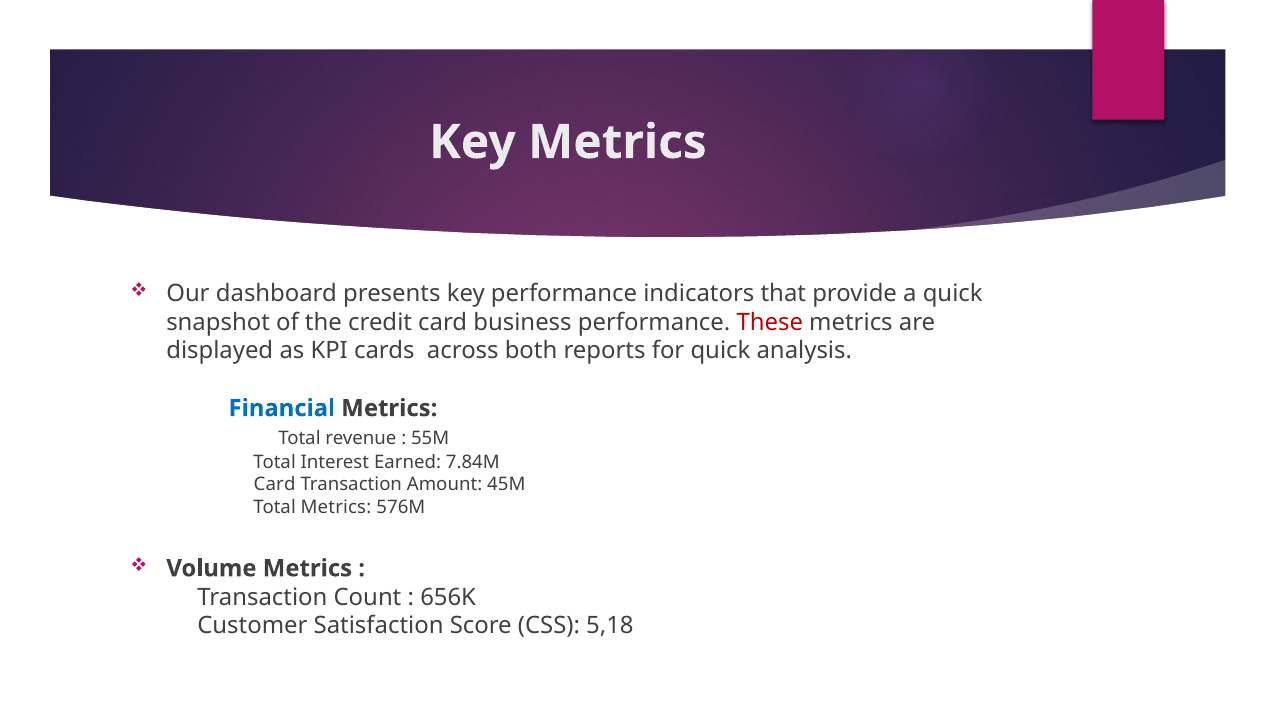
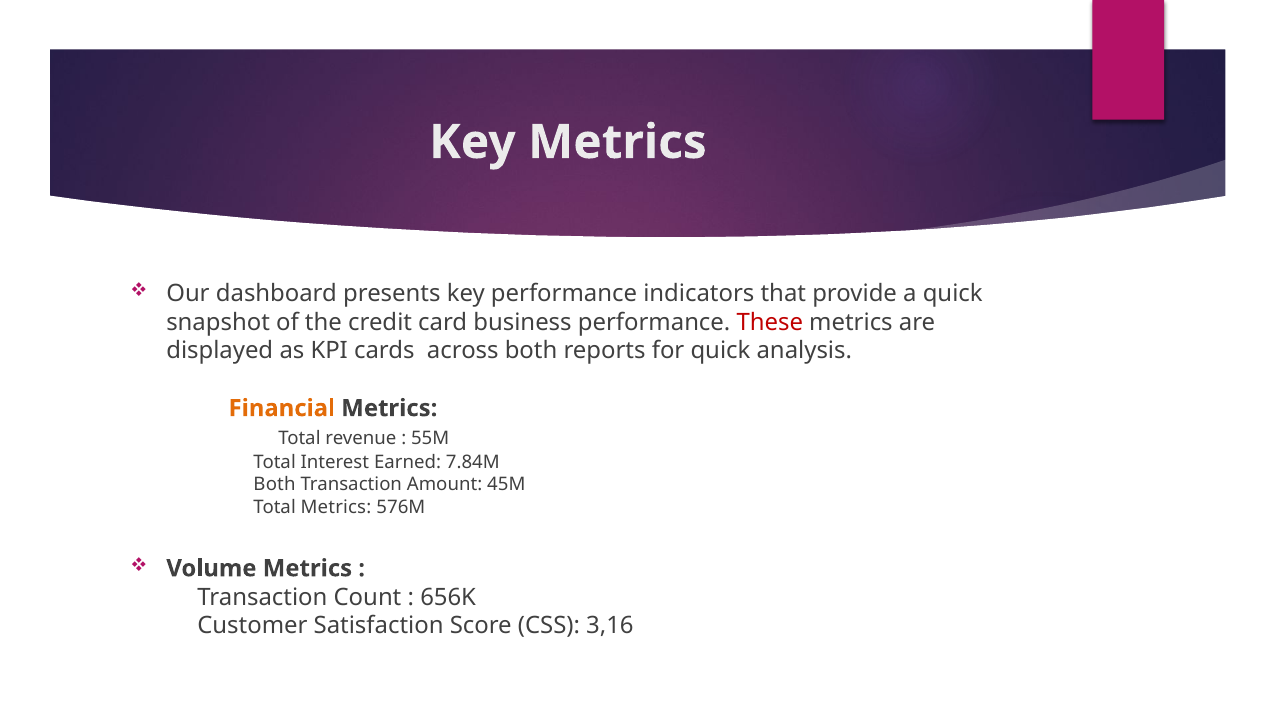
Financial colour: blue -> orange
Card at (275, 484): Card -> Both
5,18: 5,18 -> 3,16
